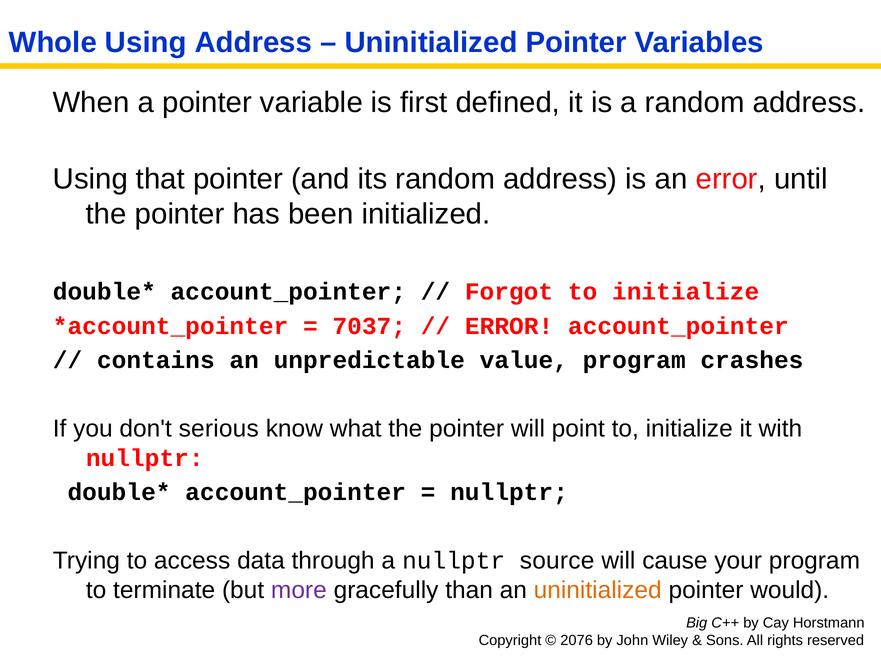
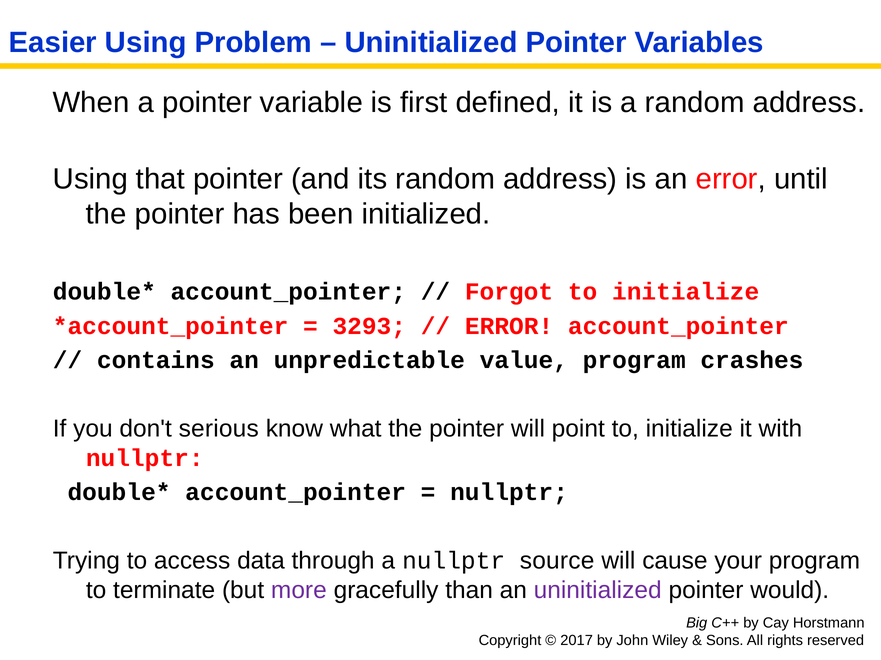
Whole: Whole -> Easier
Using Address: Address -> Problem
7037: 7037 -> 3293
uninitialized at (598, 591) colour: orange -> purple
2076: 2076 -> 2017
